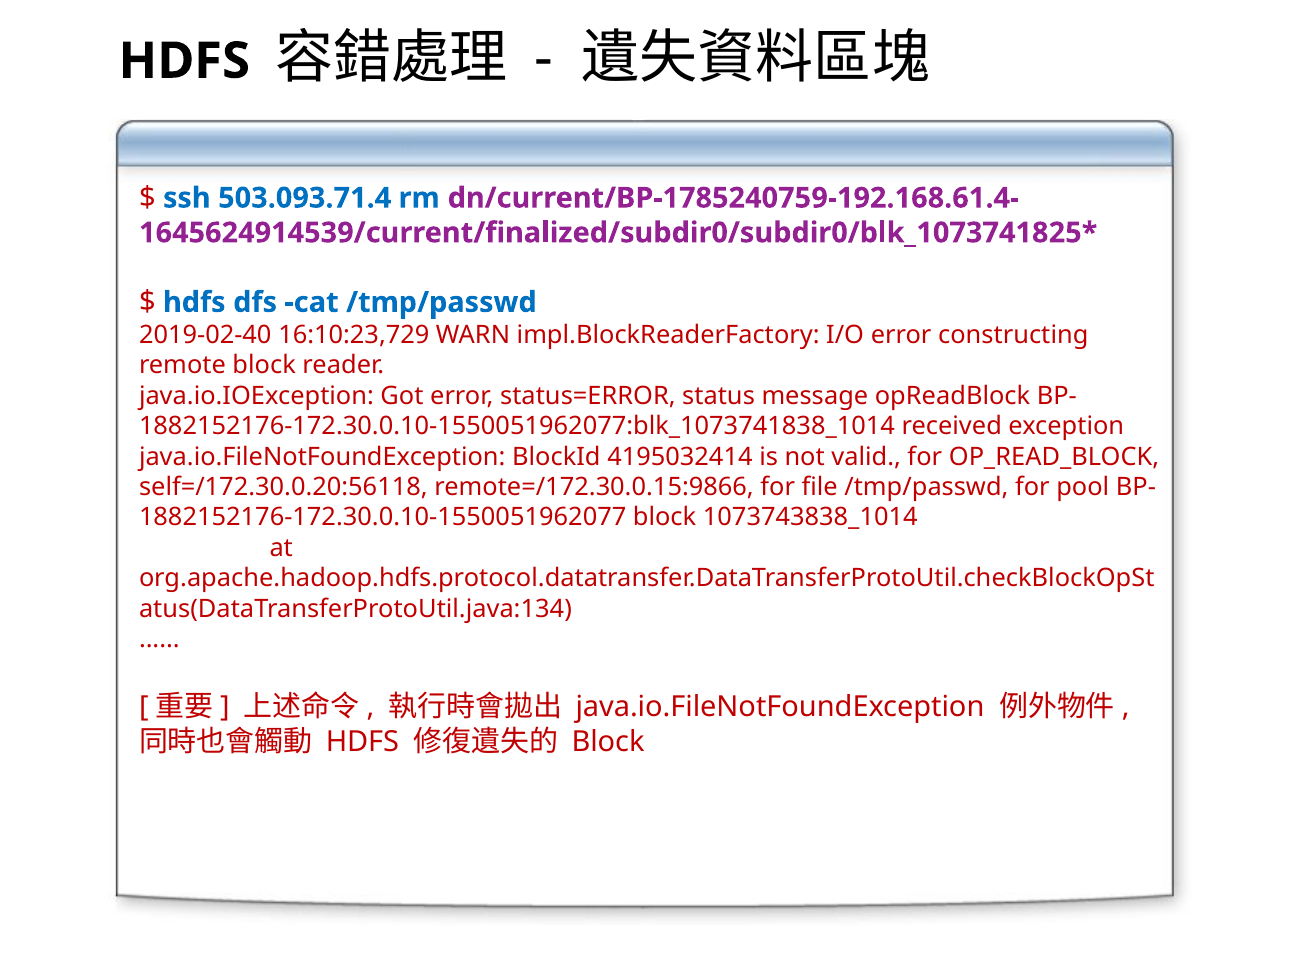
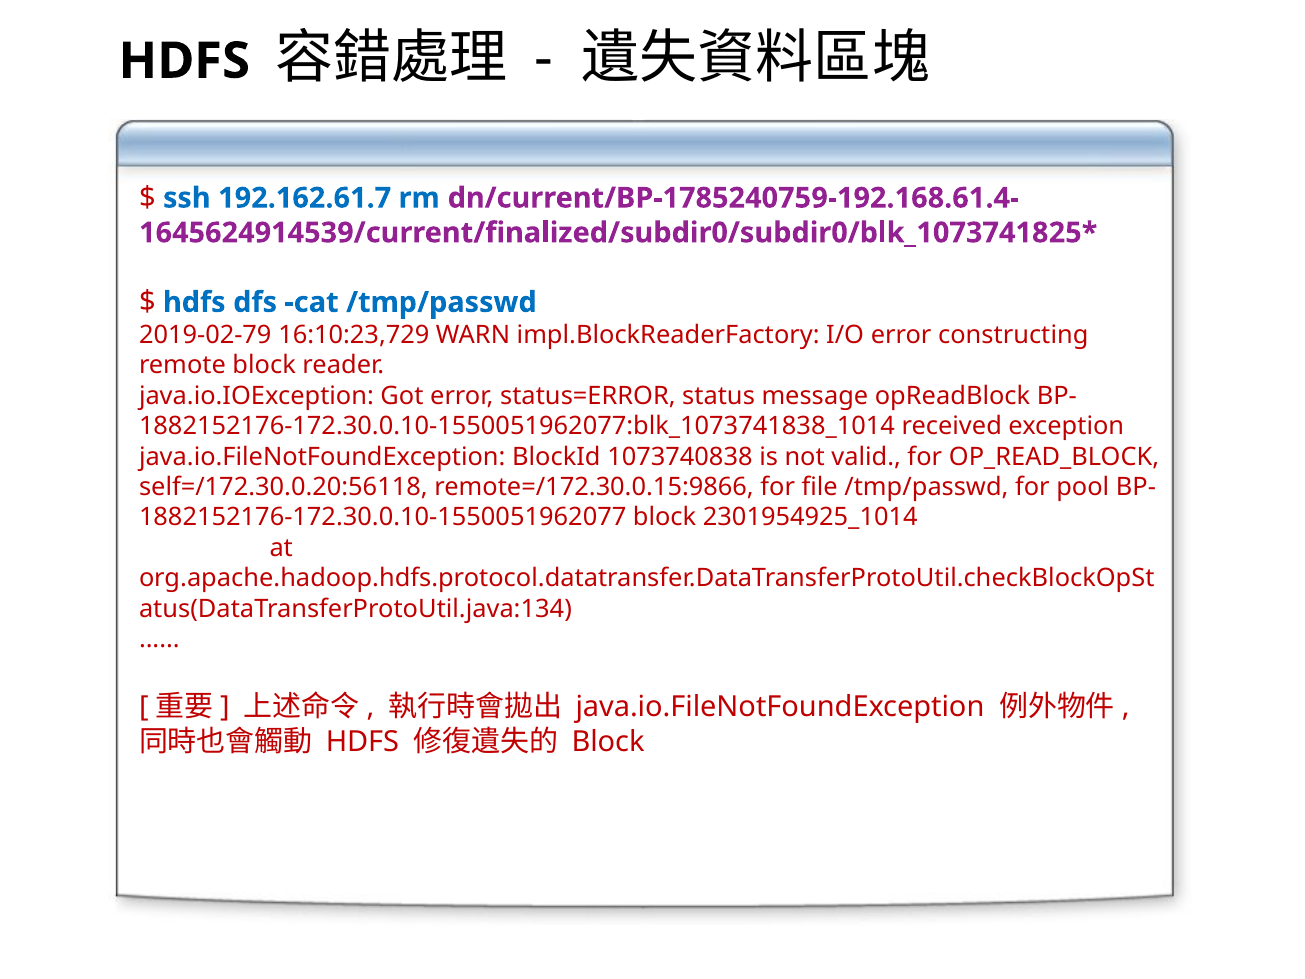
503.093.71.4: 503.093.71.4 -> 192.162.61.7
2019-02-40: 2019-02-40 -> 2019-02-79
4195032414: 4195032414 -> 1073740838
1073743838_1014: 1073743838_1014 -> 2301954925_1014
